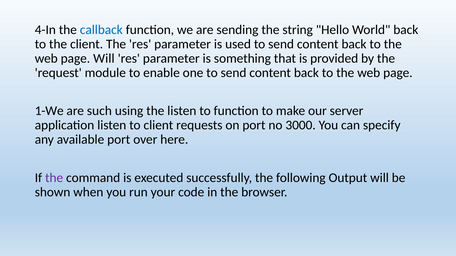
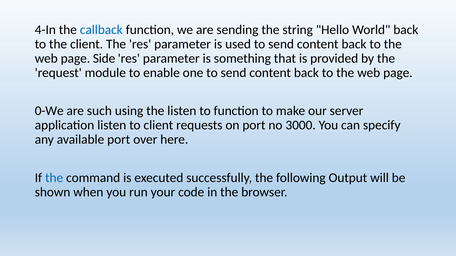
page Will: Will -> Side
1-We: 1-We -> 0-We
the at (54, 178) colour: purple -> blue
